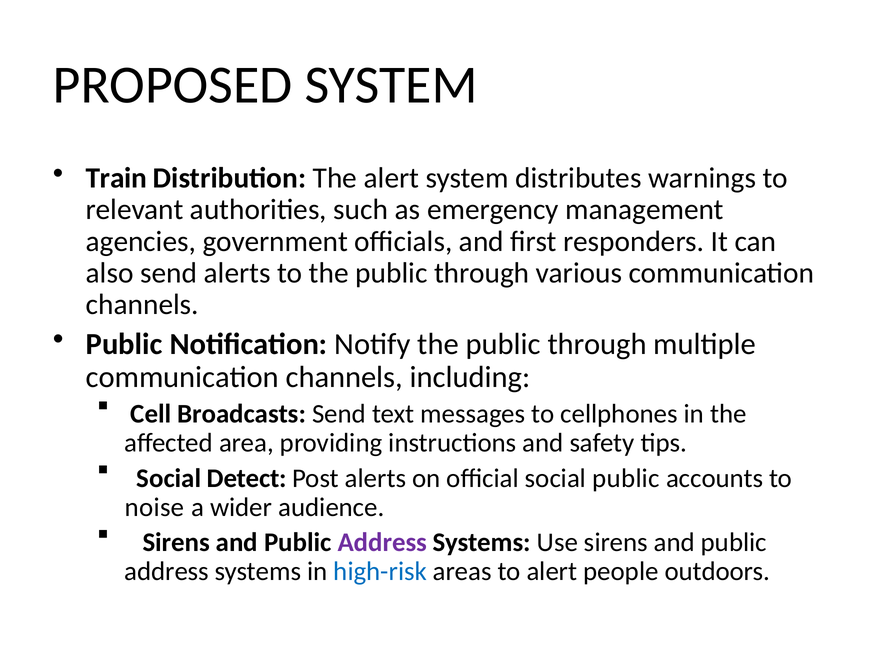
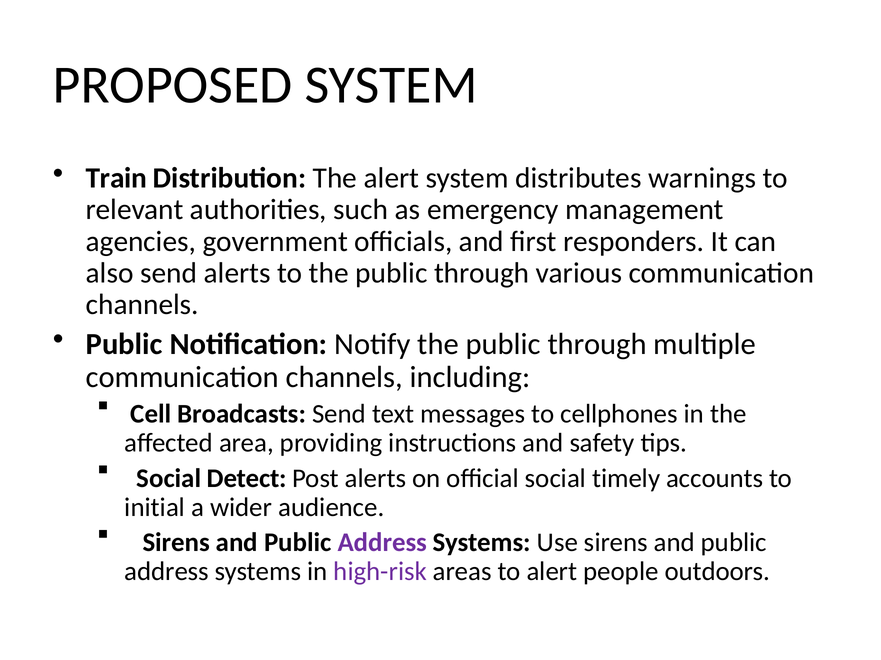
social public: public -> timely
noise: noise -> initial
high-risk colour: blue -> purple
